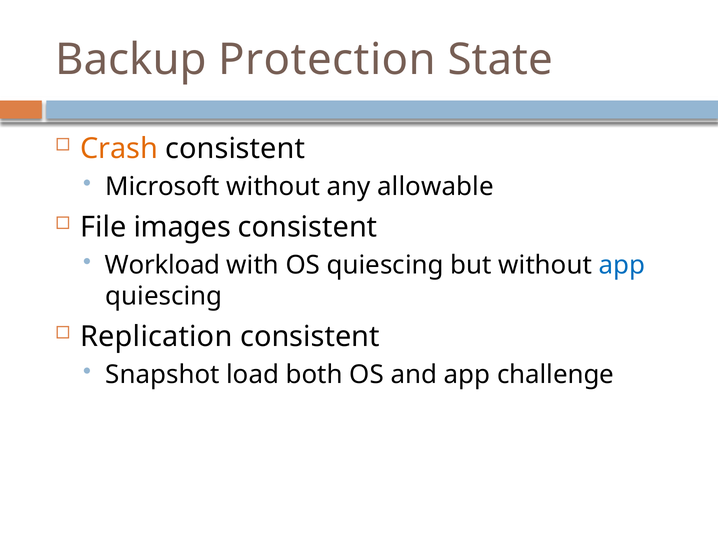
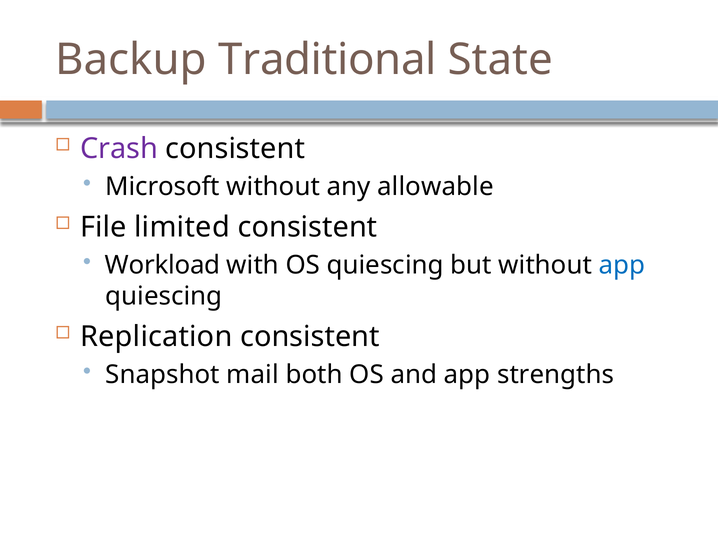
Protection: Protection -> Traditional
Crash colour: orange -> purple
images: images -> limited
load: load -> mail
challenge: challenge -> strengths
